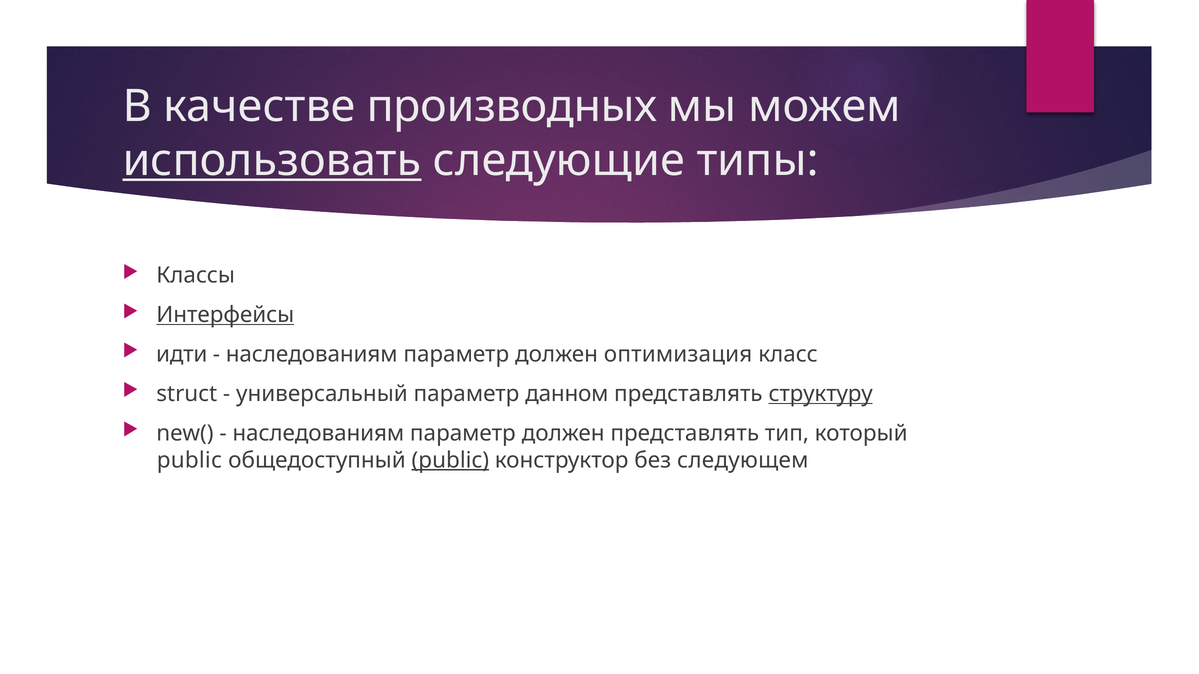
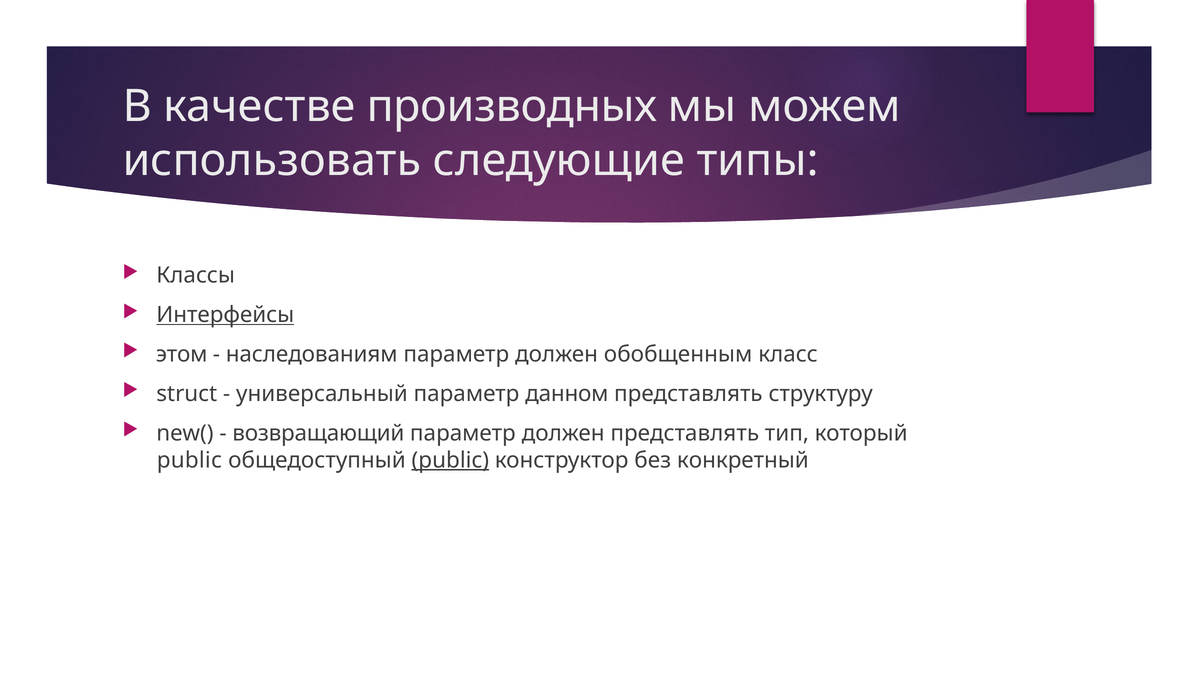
использовать underline: present -> none
идти: идти -> этом
оптимизация: оптимизация -> обобщенным
структуру underline: present -> none
наследованиям at (318, 433): наследованиям -> возвращающий
следующем: следующем -> конкретный
